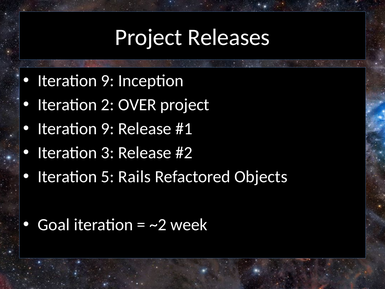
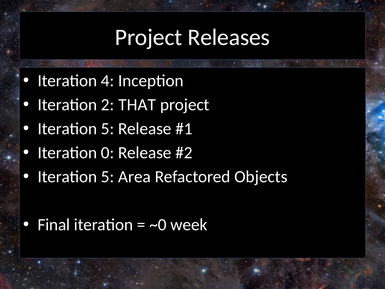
9 at (108, 81): 9 -> 4
OVER: OVER -> THAT
9 at (108, 129): 9 -> 5
3: 3 -> 0
Rails: Rails -> Area
Goal: Goal -> Final
~2: ~2 -> ~0
